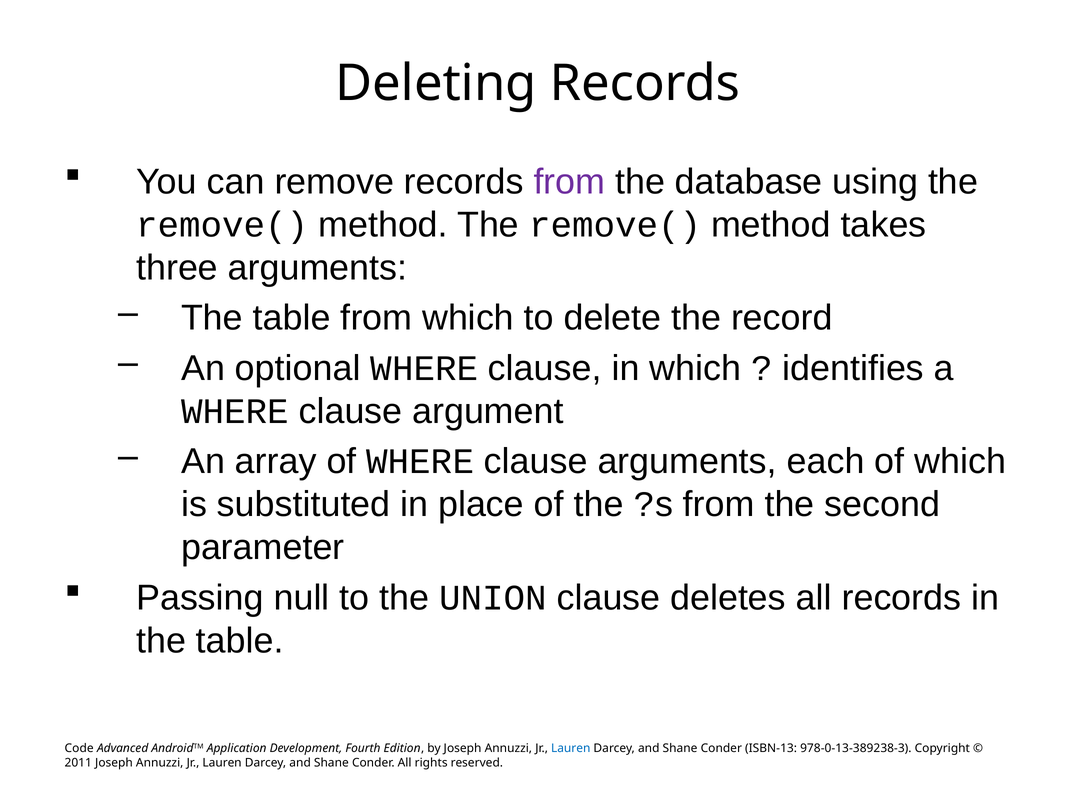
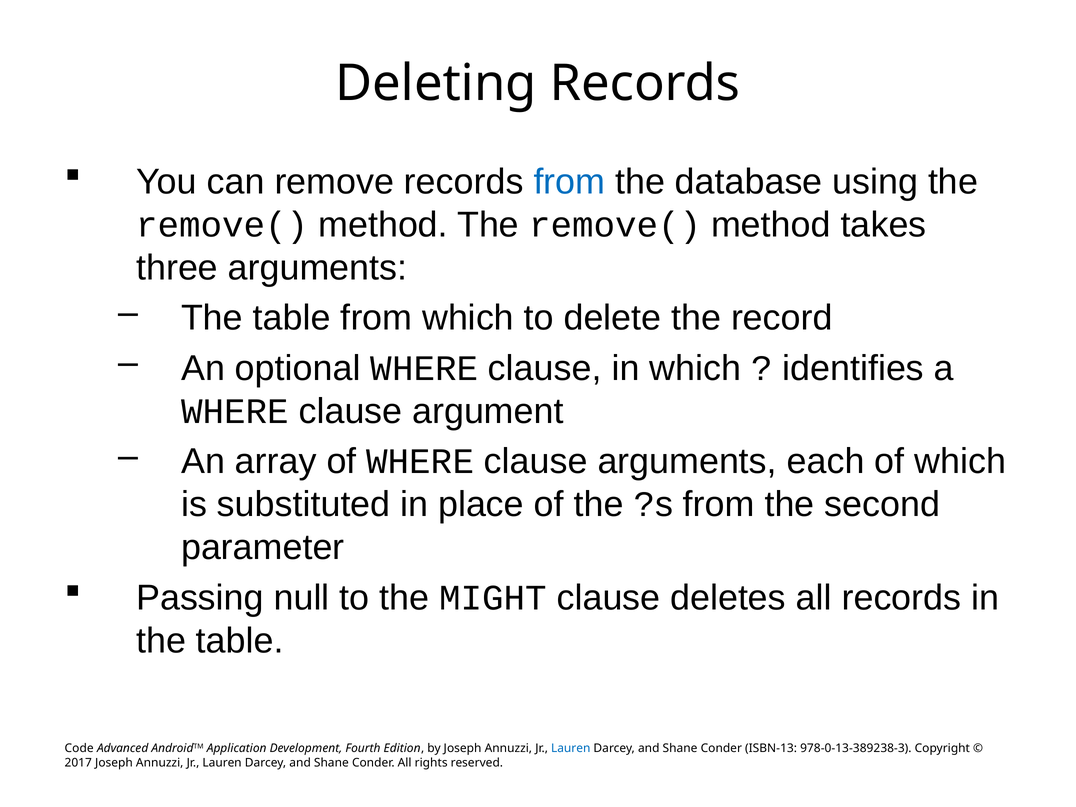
from at (569, 182) colour: purple -> blue
UNION: UNION -> MIGHT
2011: 2011 -> 2017
